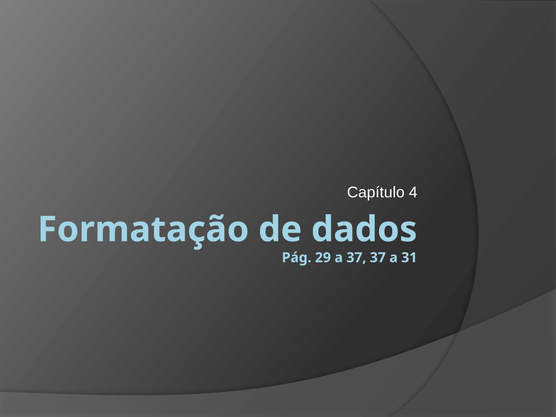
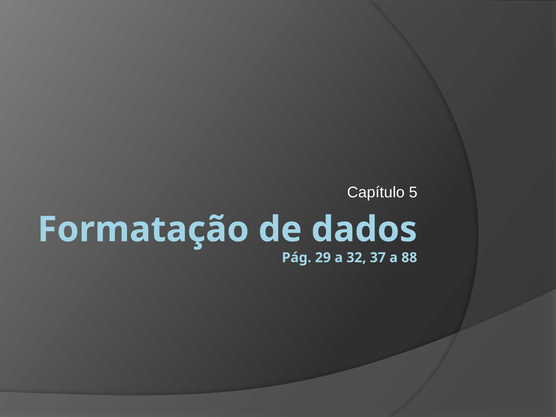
4: 4 -> 5
a 37: 37 -> 32
31: 31 -> 88
